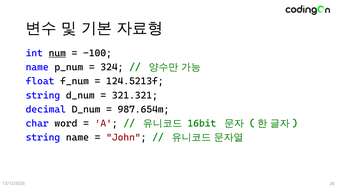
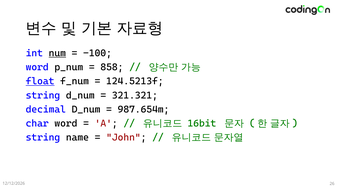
name at (37, 67): name -> word
324: 324 -> 858
float underline: none -> present
